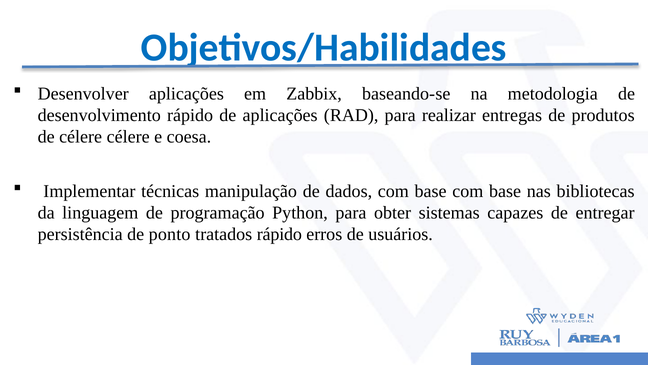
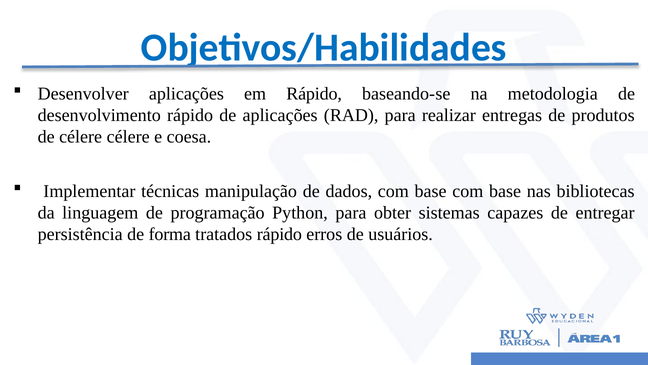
em Zabbix: Zabbix -> Rápido
ponto: ponto -> forma
